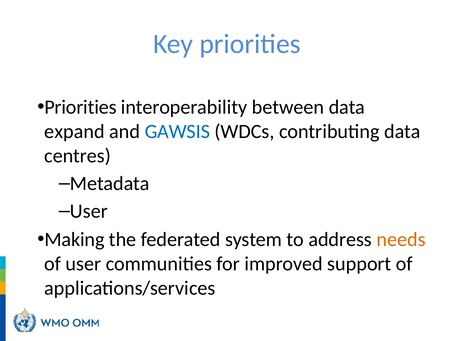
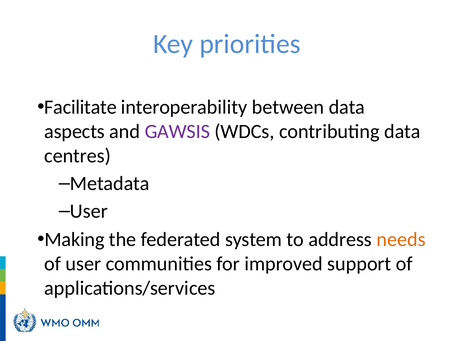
Priorities at (80, 107): Priorities -> Facilitate
expand: expand -> aspects
GAWSIS colour: blue -> purple
